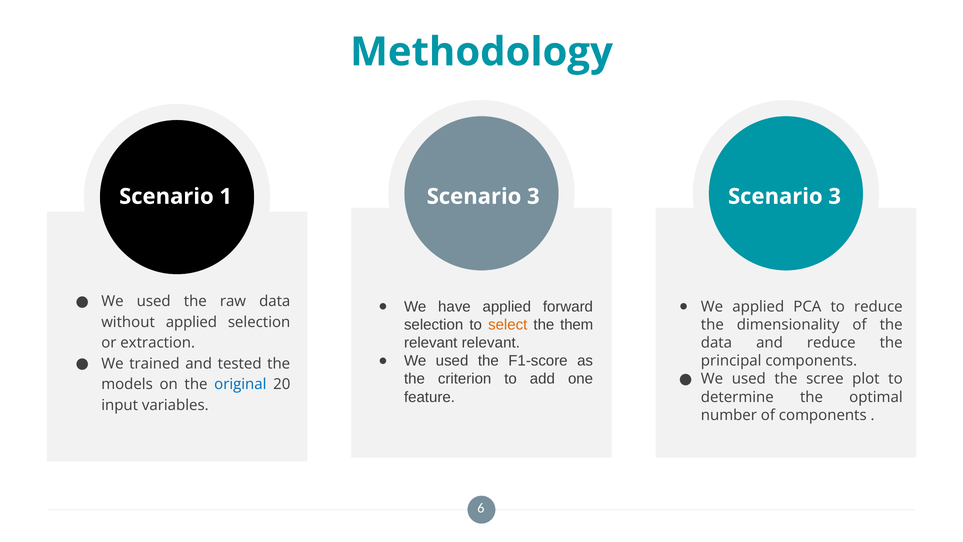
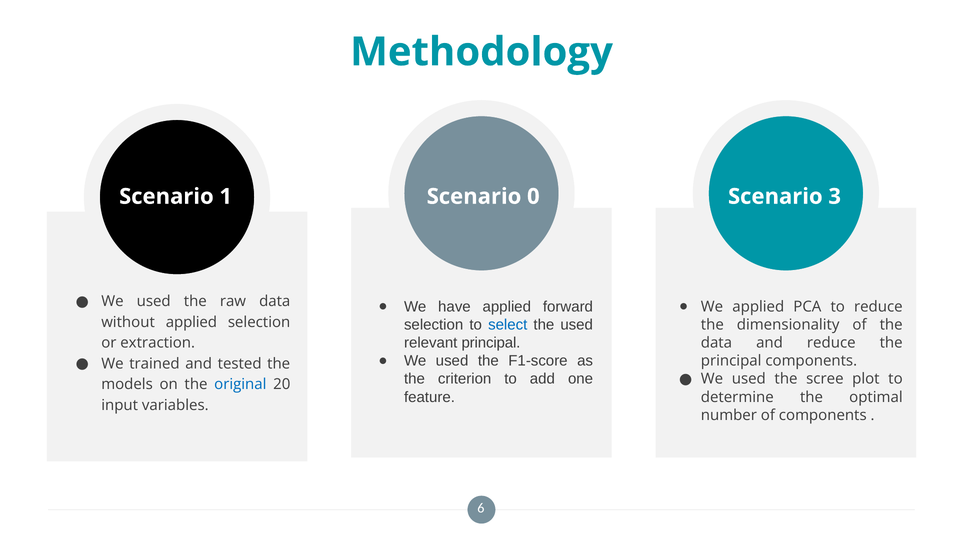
3 at (533, 196): 3 -> 0
select colour: orange -> blue
the them: them -> used
relevant relevant: relevant -> principal
